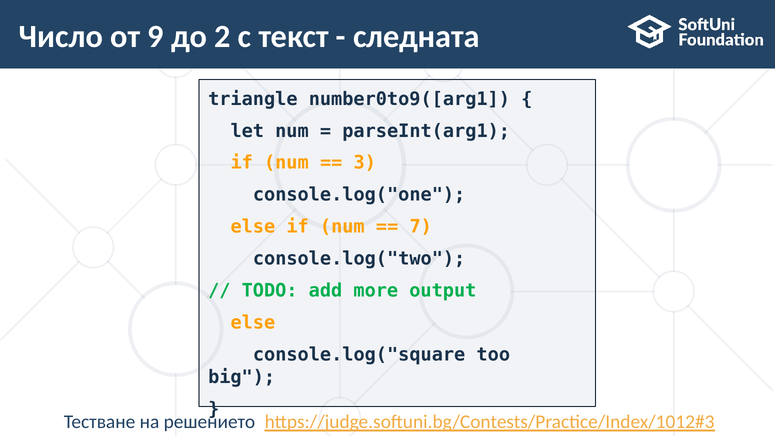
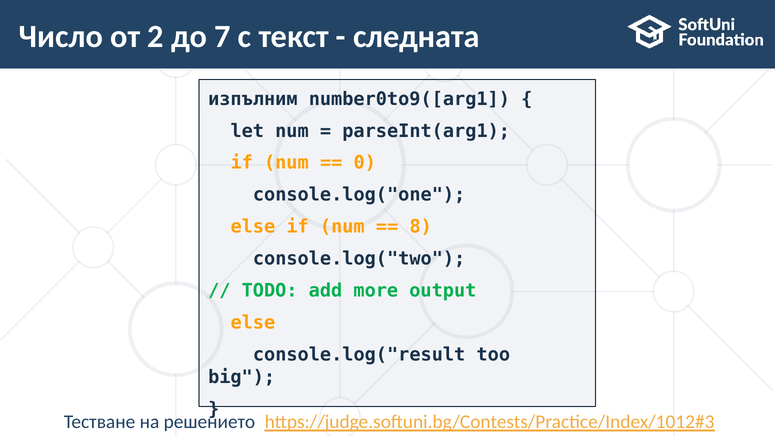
9: 9 -> 2
2: 2 -> 7
triangle: triangle -> изпълним
3: 3 -> 0
7: 7 -> 8
console.log("square: console.log("square -> console.log("result
